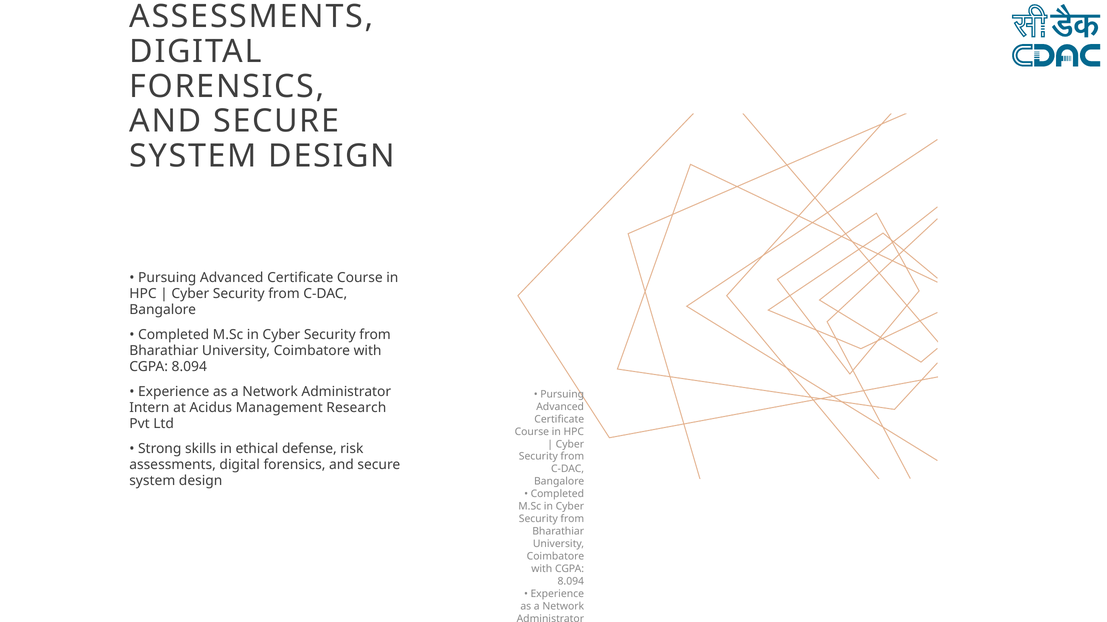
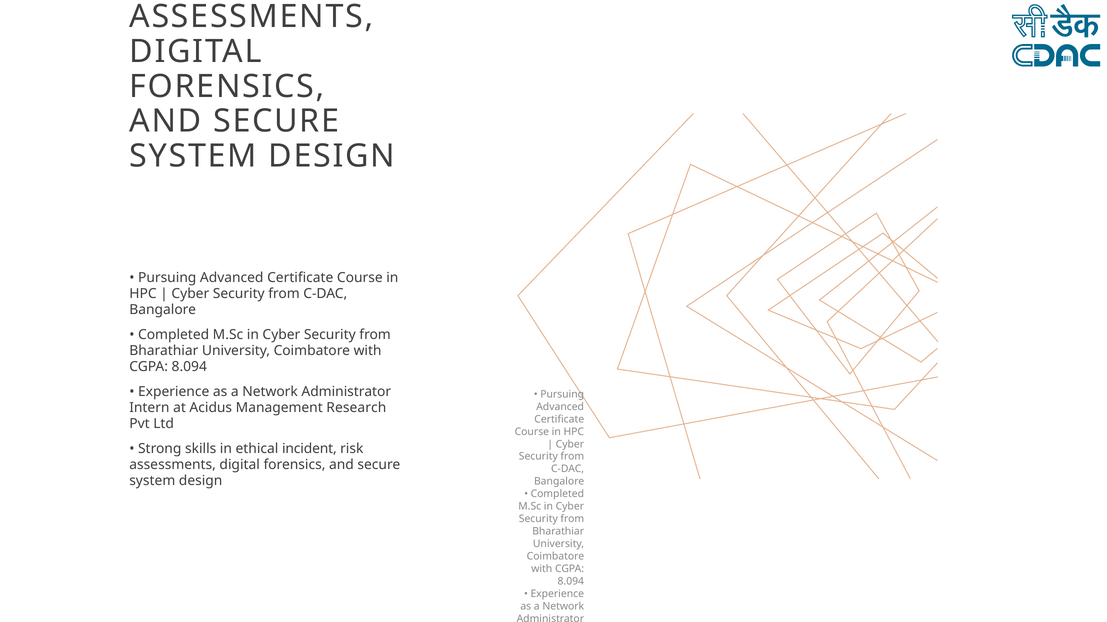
defense: defense -> incident
